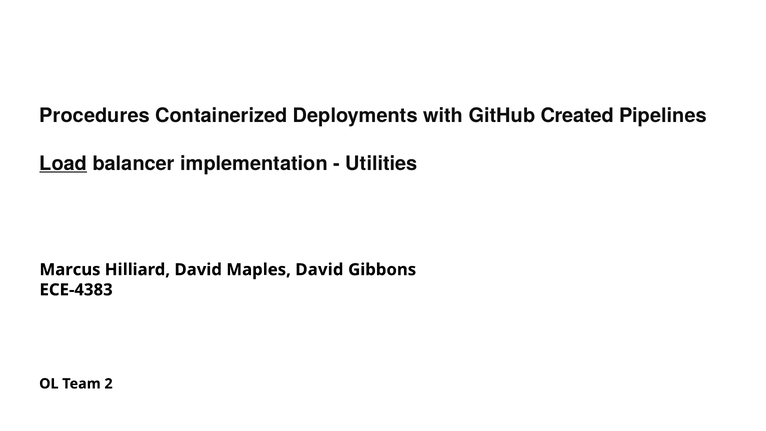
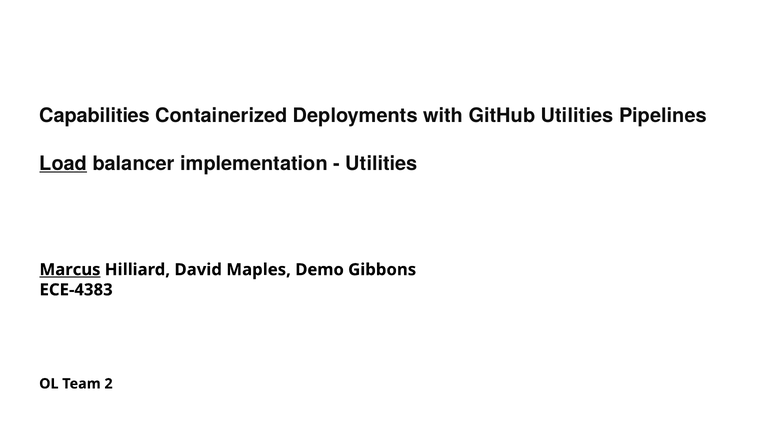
Procedures: Procedures -> Capabilities
GitHub Created: Created -> Utilities
Marcus underline: none -> present
Maples David: David -> Demo
